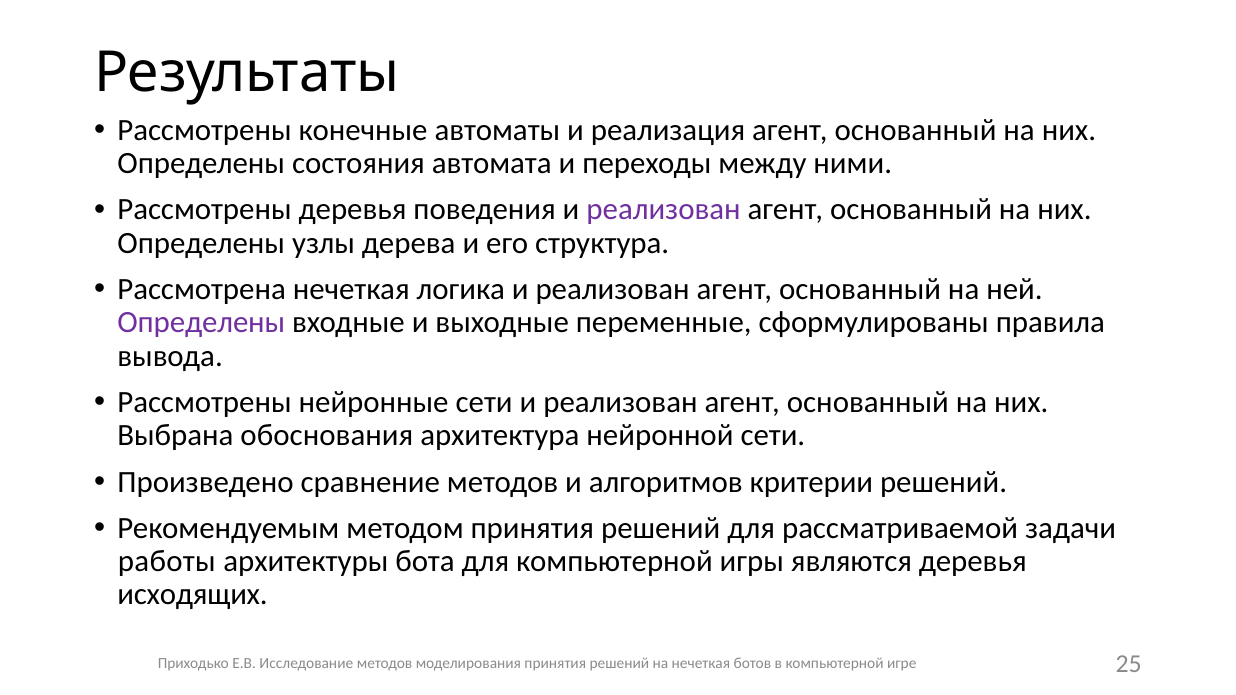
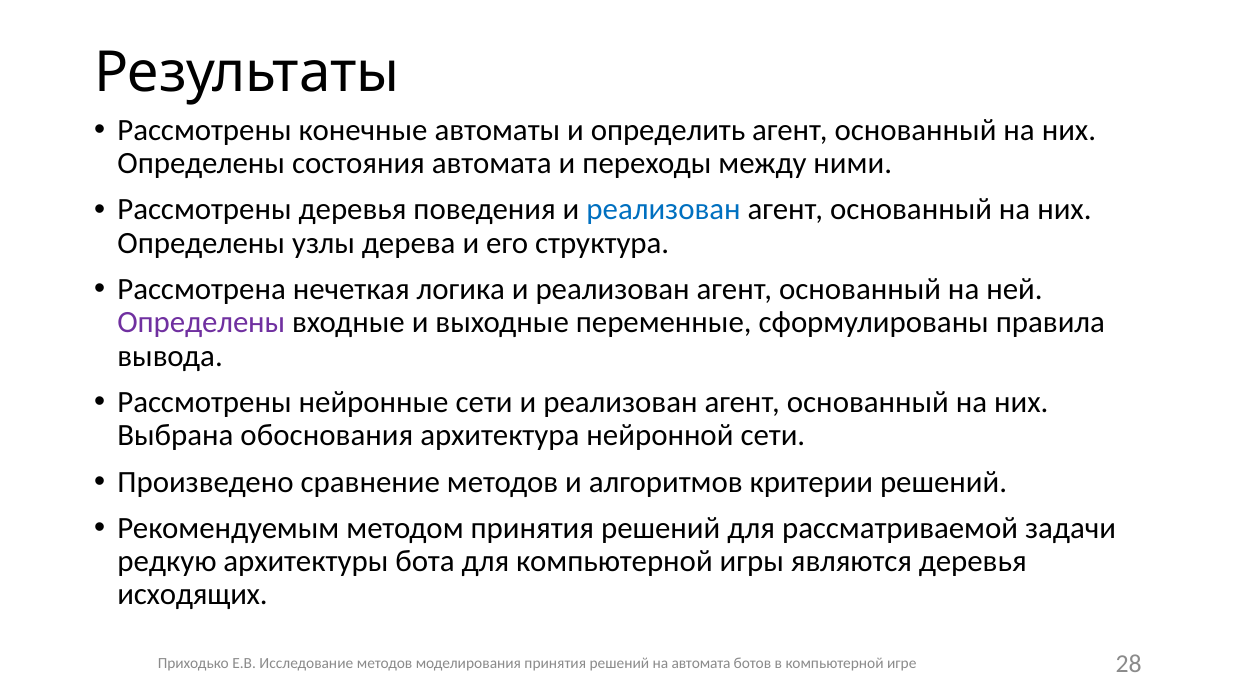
реализация: реализация -> определить
реализован at (664, 210) colour: purple -> blue
работы: работы -> редкую
на нечеткая: нечеткая -> автомата
25: 25 -> 28
